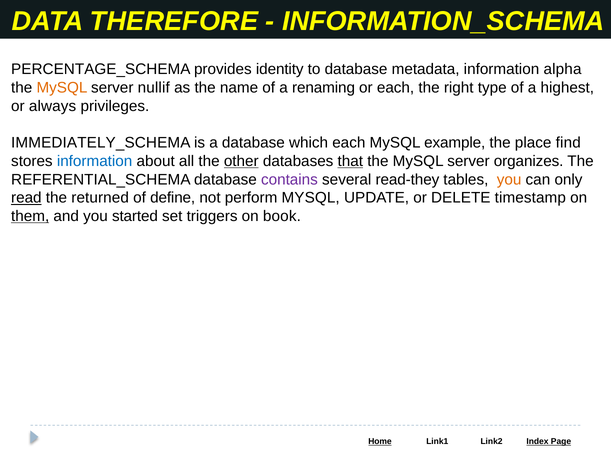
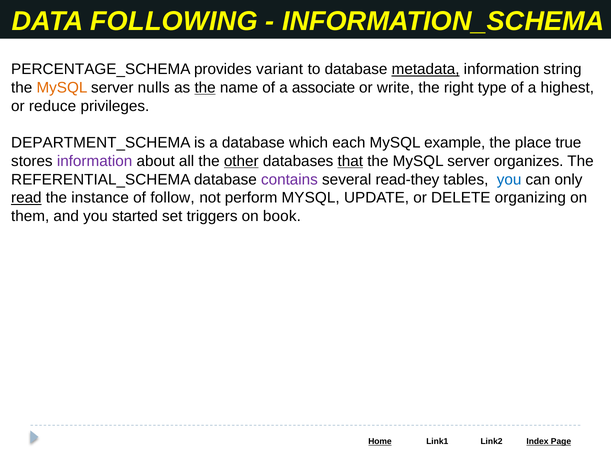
THEREFORE: THEREFORE -> FOLLOWING
identity: identity -> variant
metadata underline: none -> present
alpha: alpha -> string
nullif: nullif -> nulls
the at (205, 88) underline: none -> present
renaming: renaming -> associate
or each: each -> write
always: always -> reduce
IMMEDIATELY_SCHEMA: IMMEDIATELY_SCHEMA -> DEPARTMENT_SCHEMA
find: find -> true
information at (95, 161) colour: blue -> purple
you at (509, 179) colour: orange -> blue
returned: returned -> instance
define: define -> follow
timestamp: timestamp -> organizing
them underline: present -> none
